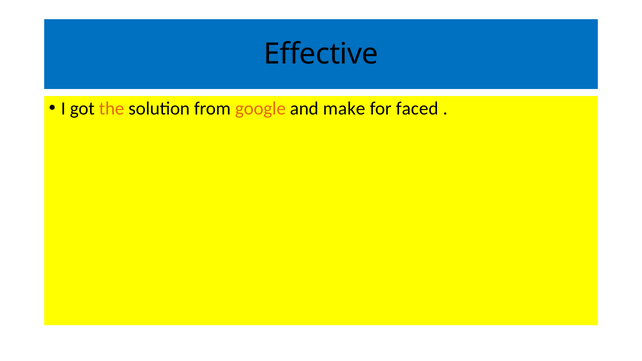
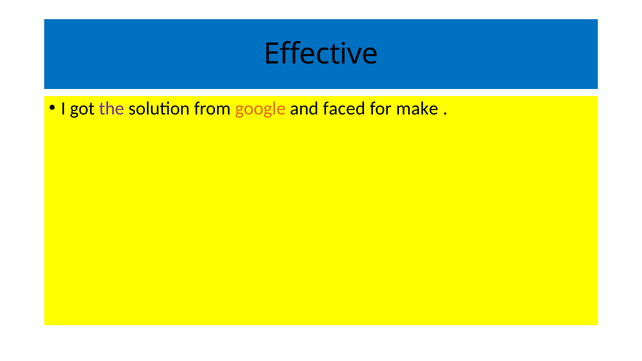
the colour: orange -> purple
make: make -> faced
faced: faced -> make
